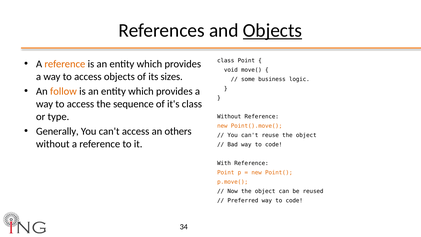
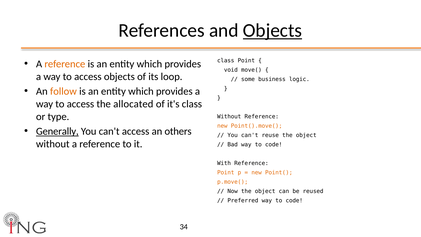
sizes: sizes -> loop
sequence: sequence -> allocated
Generally underline: none -> present
